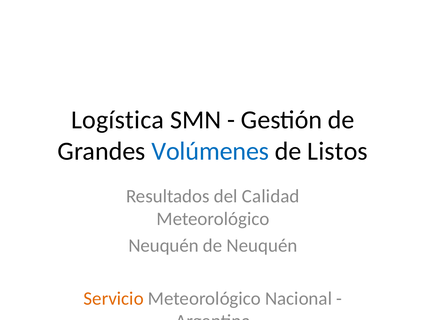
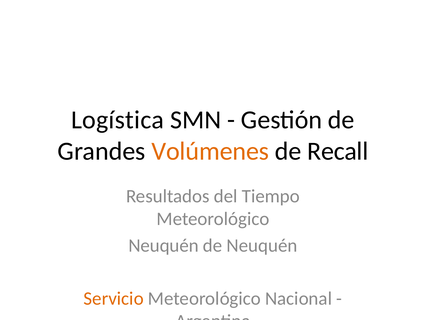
Volúmenes colour: blue -> orange
Listos: Listos -> Recall
Calidad: Calidad -> Tiempo
